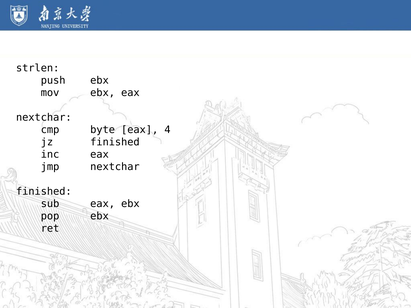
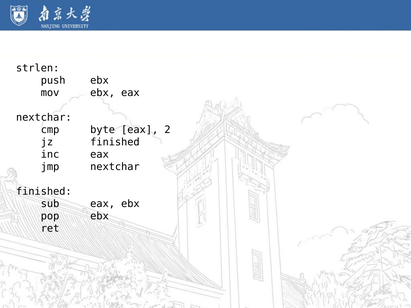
4: 4 -> 2
